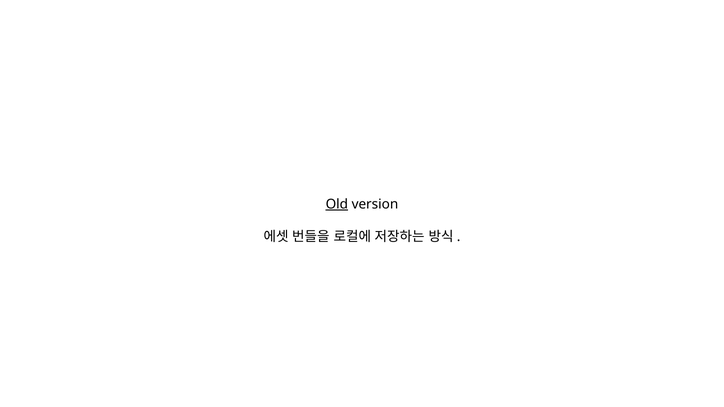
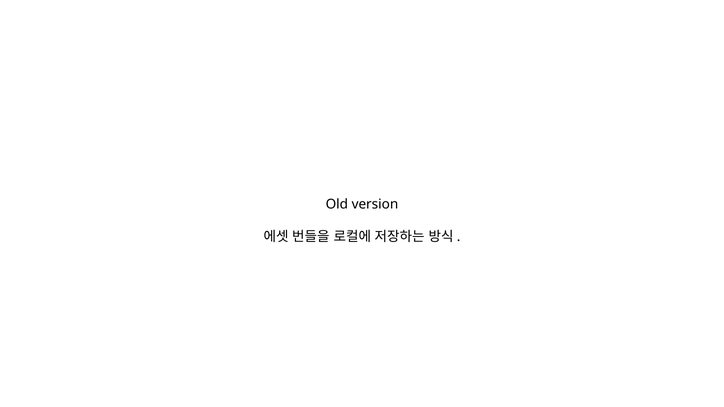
Old underline: present -> none
